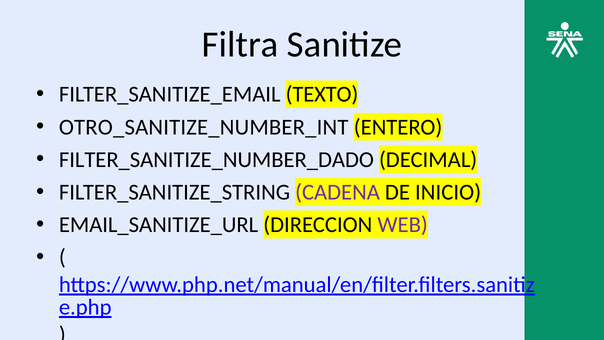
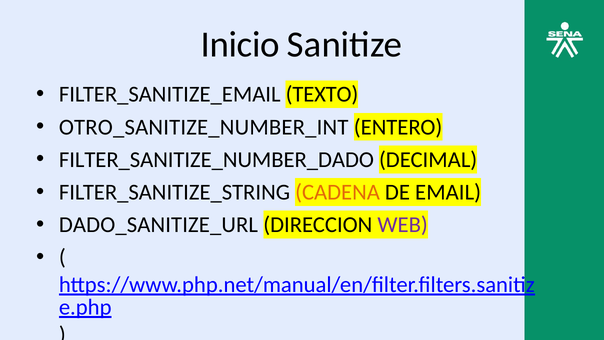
Filtra: Filtra -> Inicio
CADENA colour: purple -> orange
INICIO: INICIO -> EMAIL
EMAIL_SANITIZE_URL: EMAIL_SANITIZE_URL -> DADO_SANITIZE_URL
